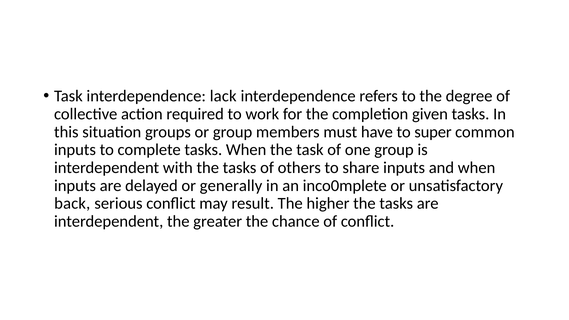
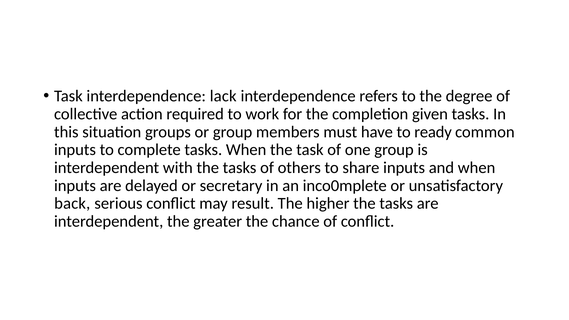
super: super -> ready
generally: generally -> secretary
